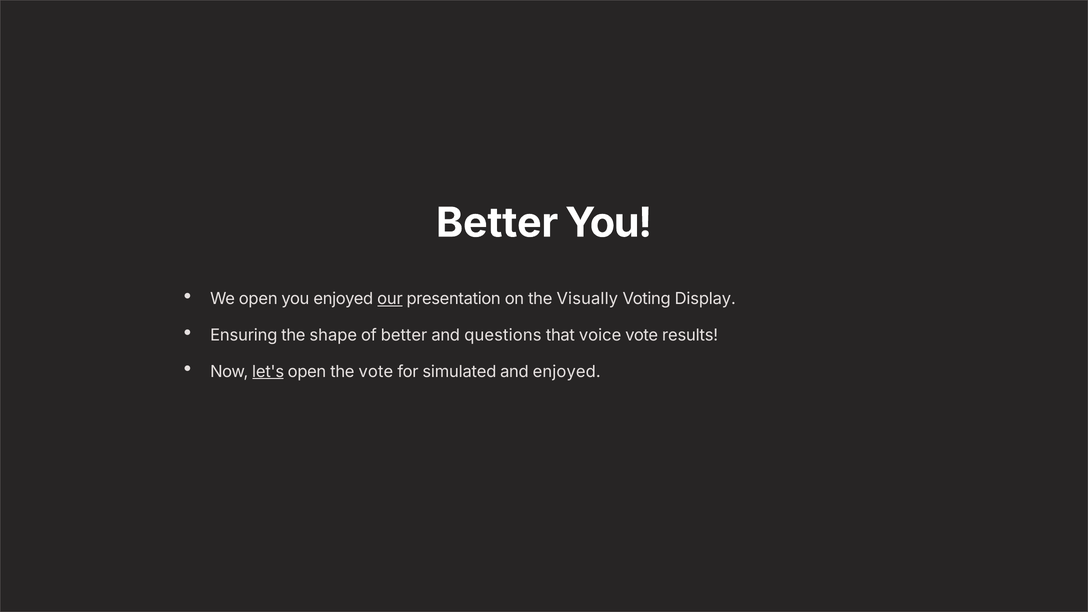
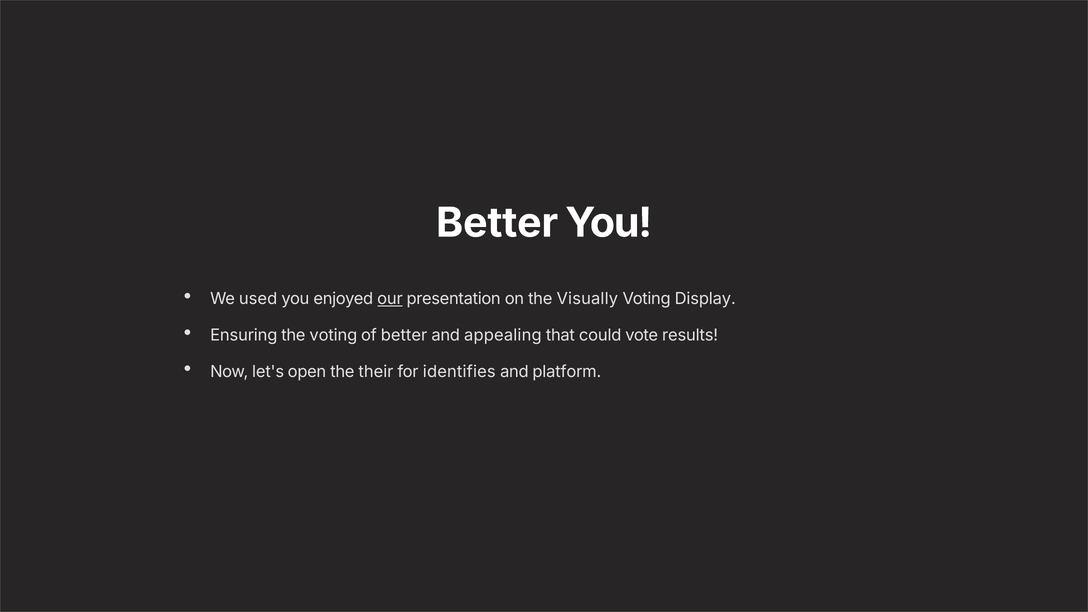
We open: open -> used
the shape: shape -> voting
questions: questions -> appealing
voice: voice -> could
let's underline: present -> none
the vote: vote -> their
simulated: simulated -> identifies
and enjoyed: enjoyed -> platform
